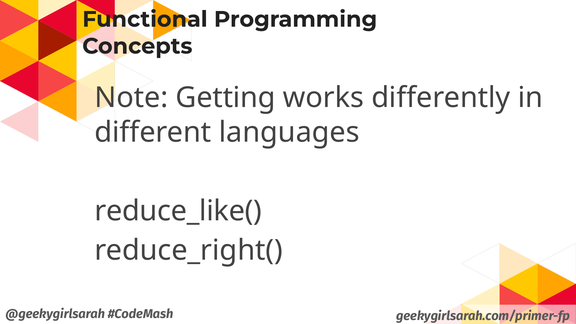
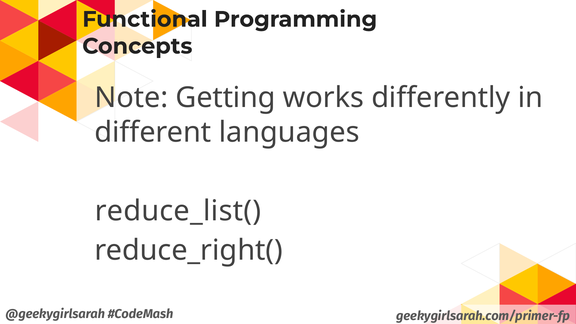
reduce_like(: reduce_like( -> reduce_list(
